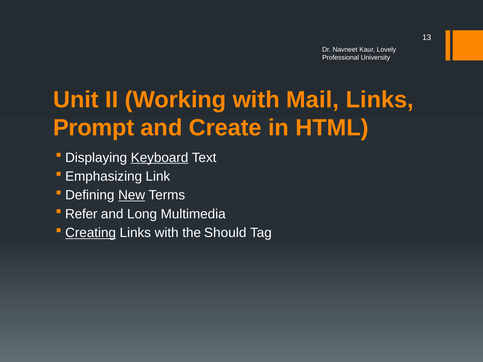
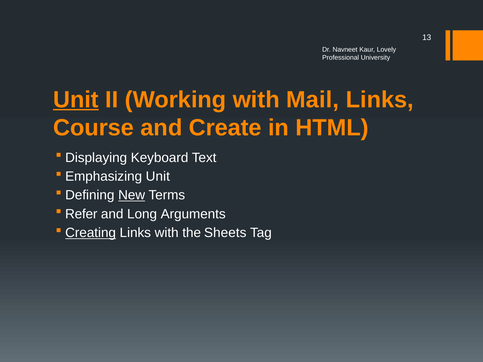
Unit at (76, 100) underline: none -> present
Prompt: Prompt -> Course
Keyboard underline: present -> none
Emphasizing Link: Link -> Unit
Multimedia: Multimedia -> Arguments
Should: Should -> Sheets
